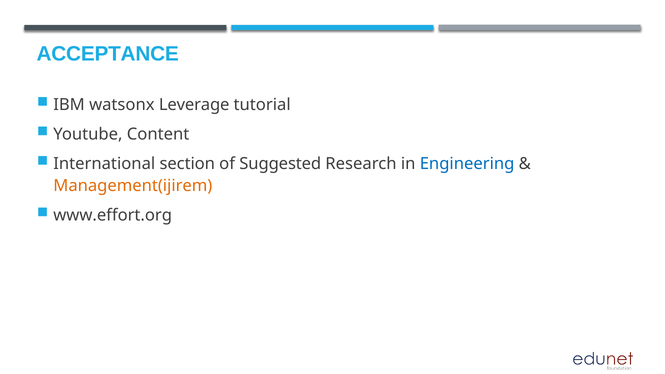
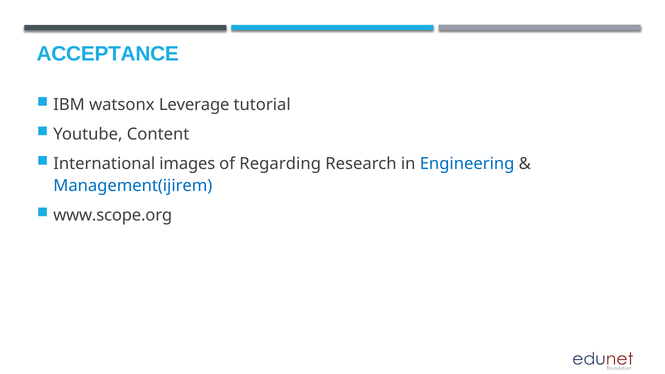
section: section -> images
Suggested: Suggested -> Regarding
Management(ijirem colour: orange -> blue
www.effort.org: www.effort.org -> www.scope.org
